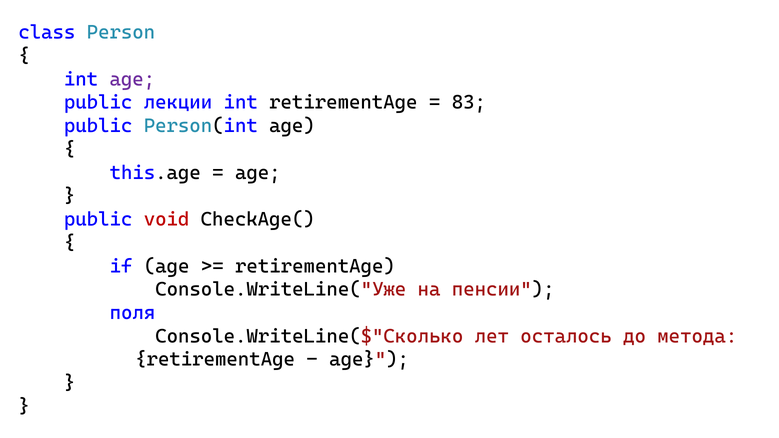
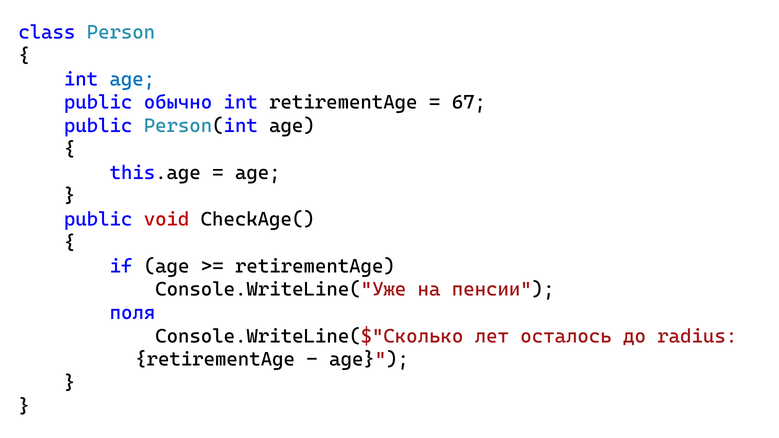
age at (132, 79) colour: purple -> blue
лекции: лекции -> обычно
83: 83 -> 67
метода: метода -> radius
